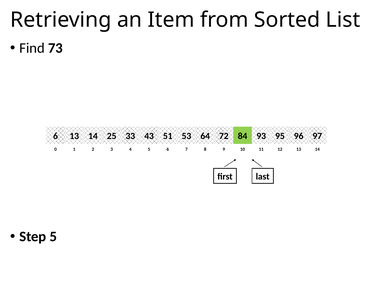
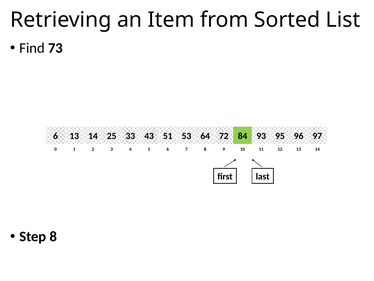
Step 5: 5 -> 8
